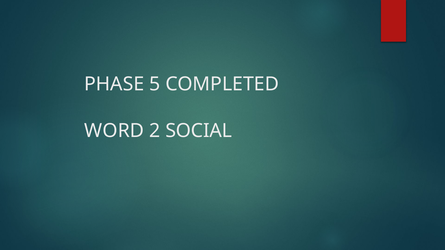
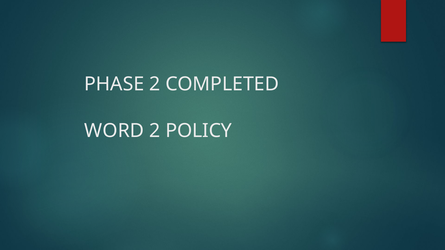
PHASE 5: 5 -> 2
SOCIAL: SOCIAL -> POLICY
